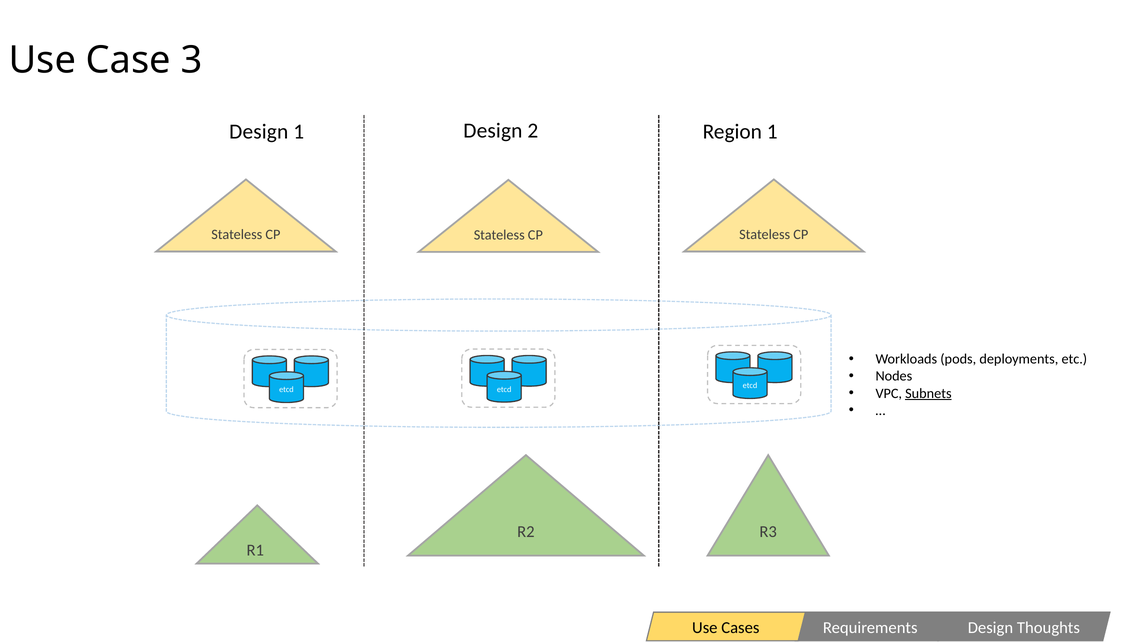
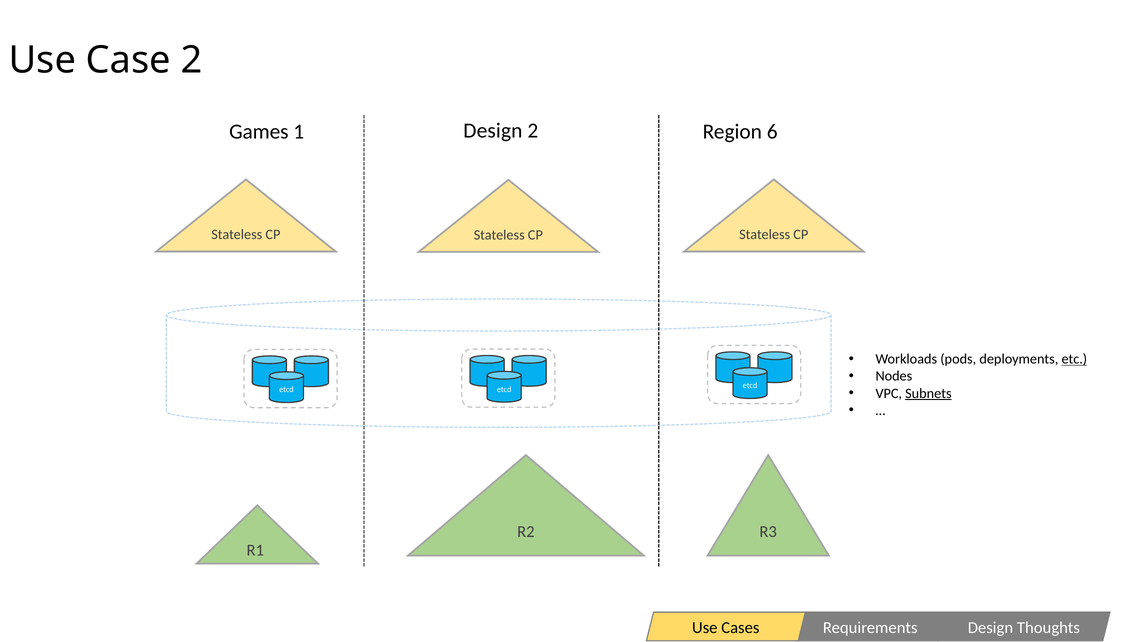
Case 3: 3 -> 2
Design at (259, 132): Design -> Games
Region 1: 1 -> 6
etc underline: none -> present
